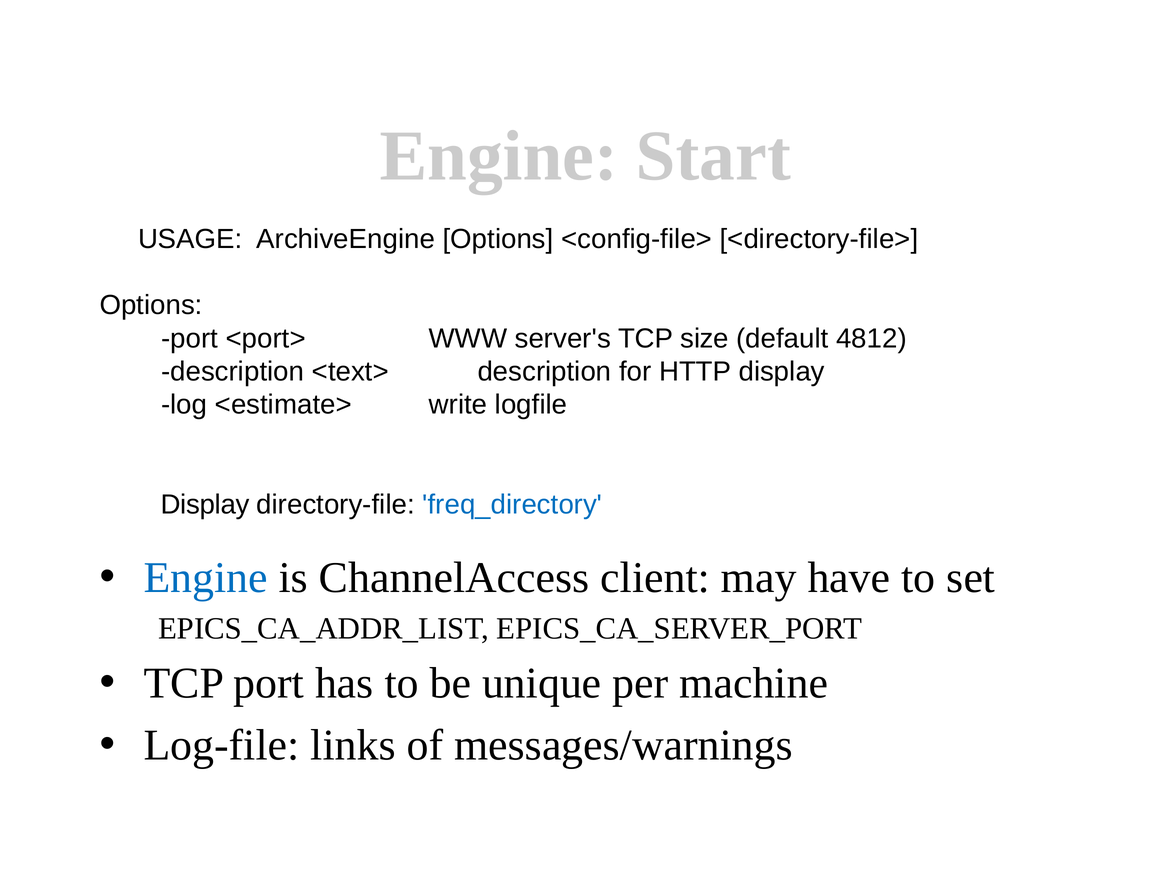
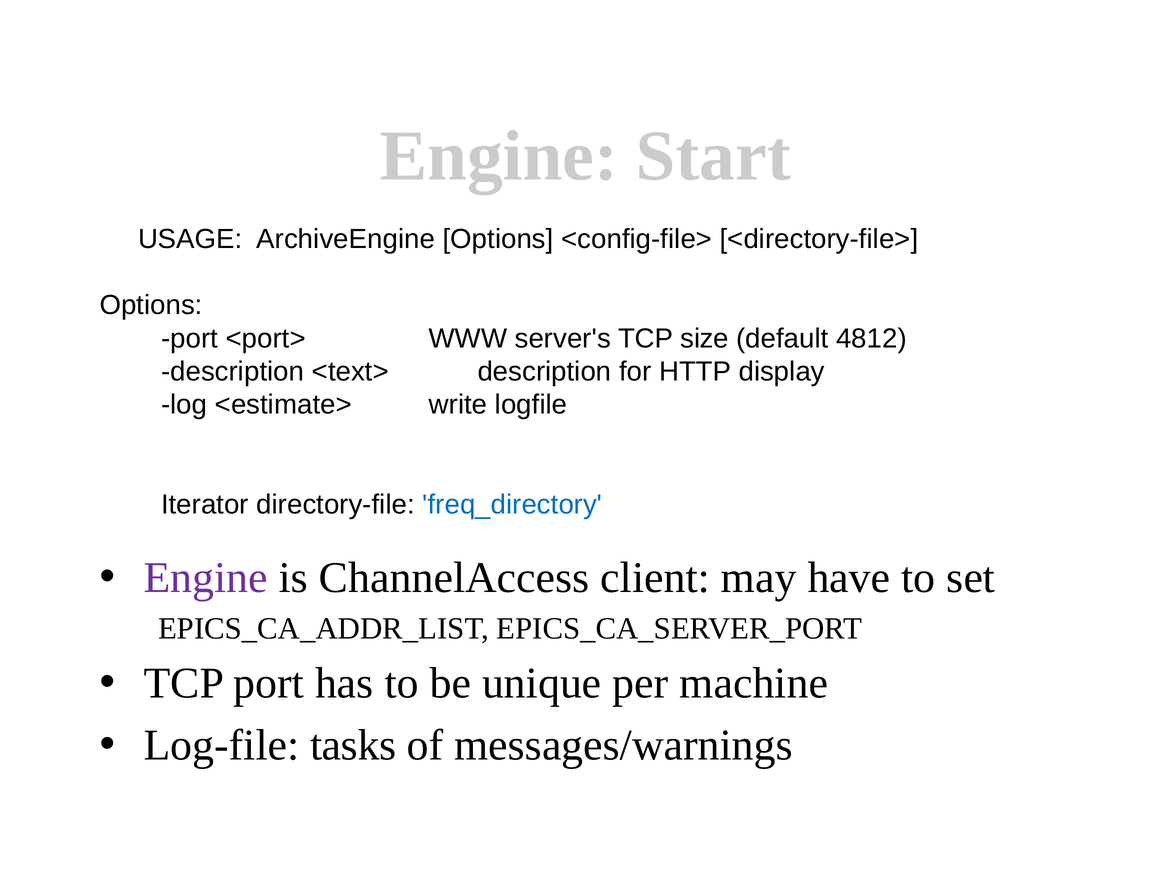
Display at (205, 505): Display -> Iterator
Engine at (206, 578) colour: blue -> purple
links: links -> tasks
